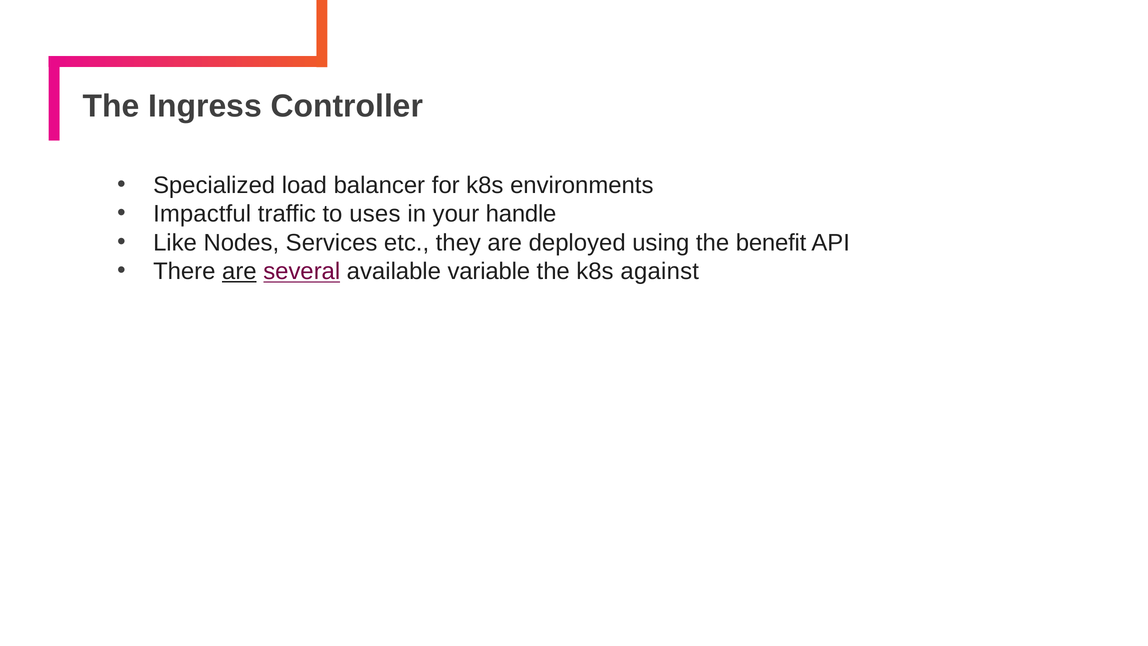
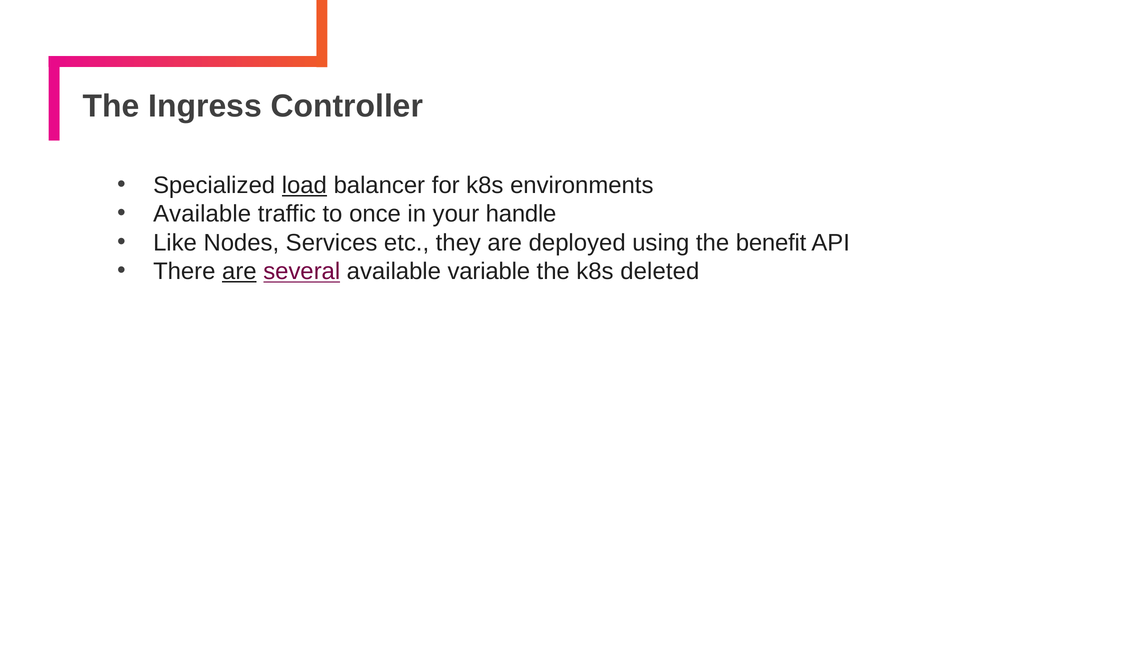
load underline: none -> present
Impactful at (202, 214): Impactful -> Available
uses: uses -> once
against: against -> deleted
